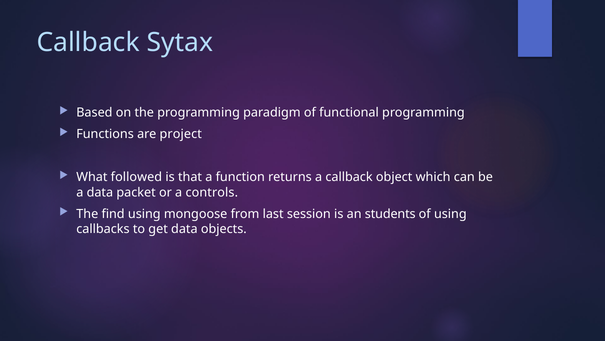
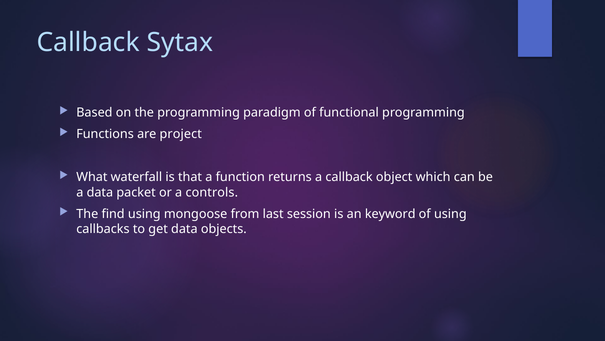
followed: followed -> waterfall
students: students -> keyword
